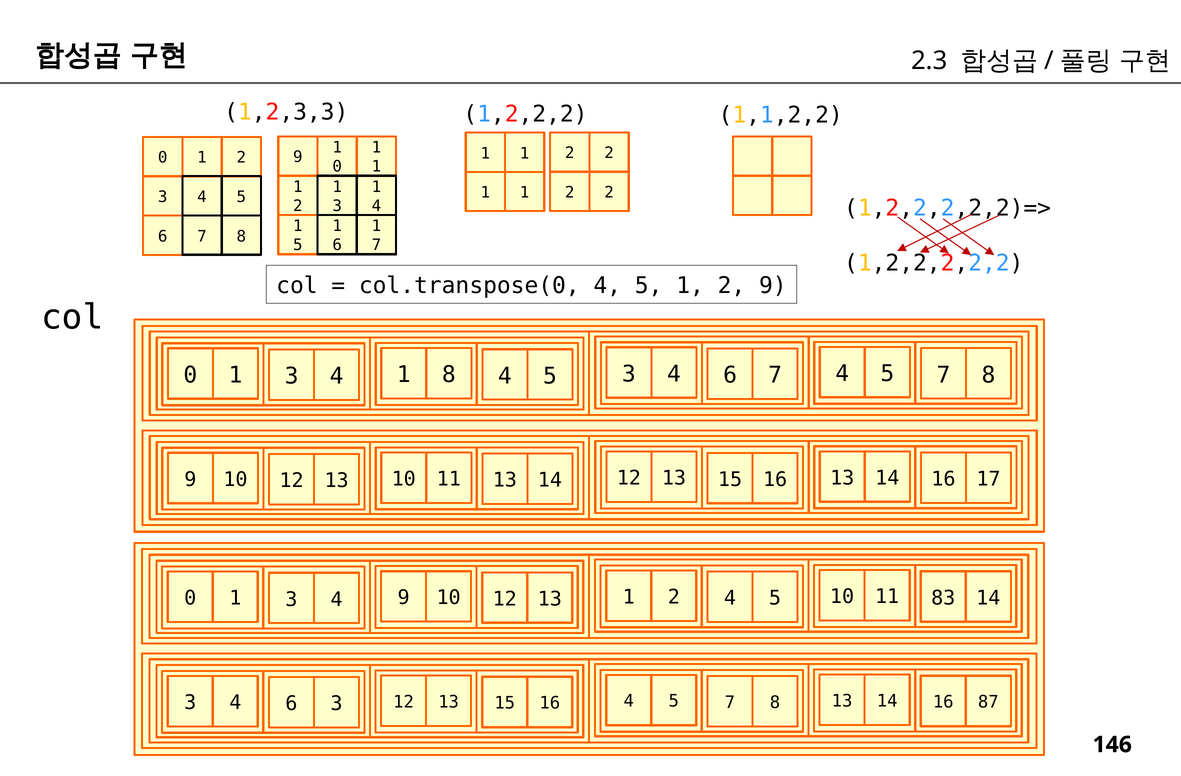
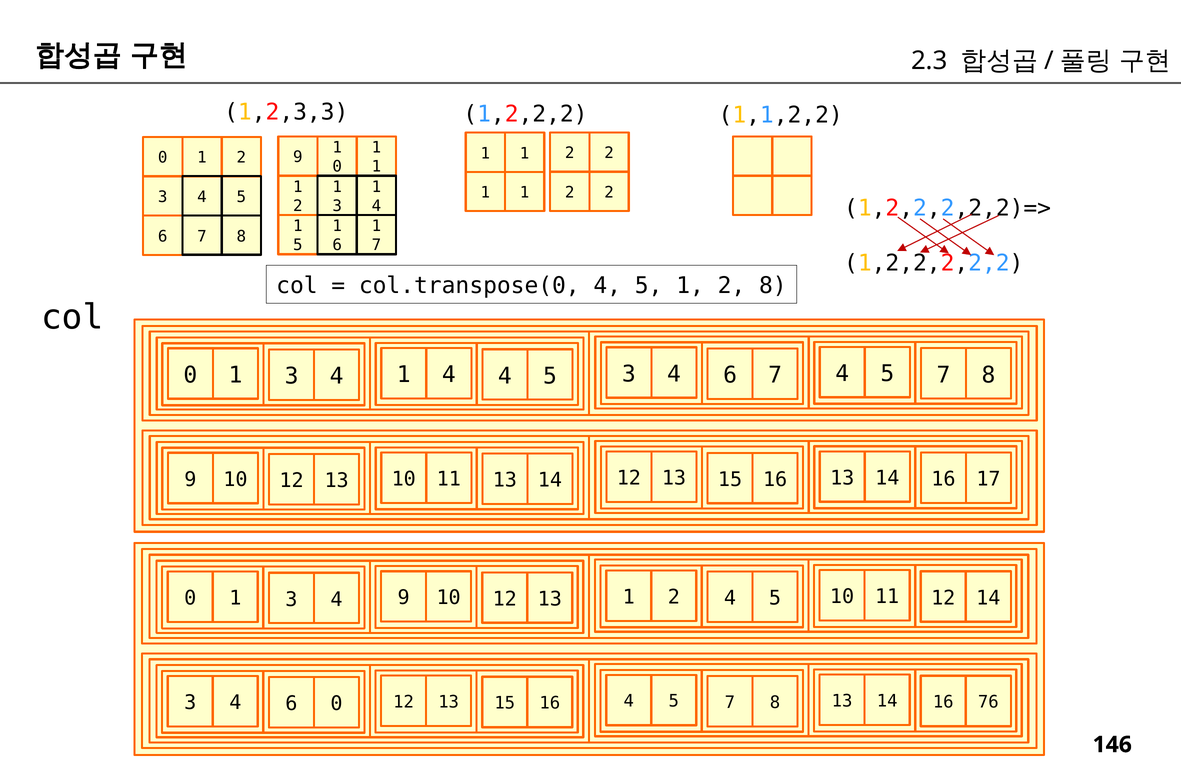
2 9: 9 -> 8
4 1 8: 8 -> 4
11 83: 83 -> 12
6 3: 3 -> 0
87: 87 -> 76
